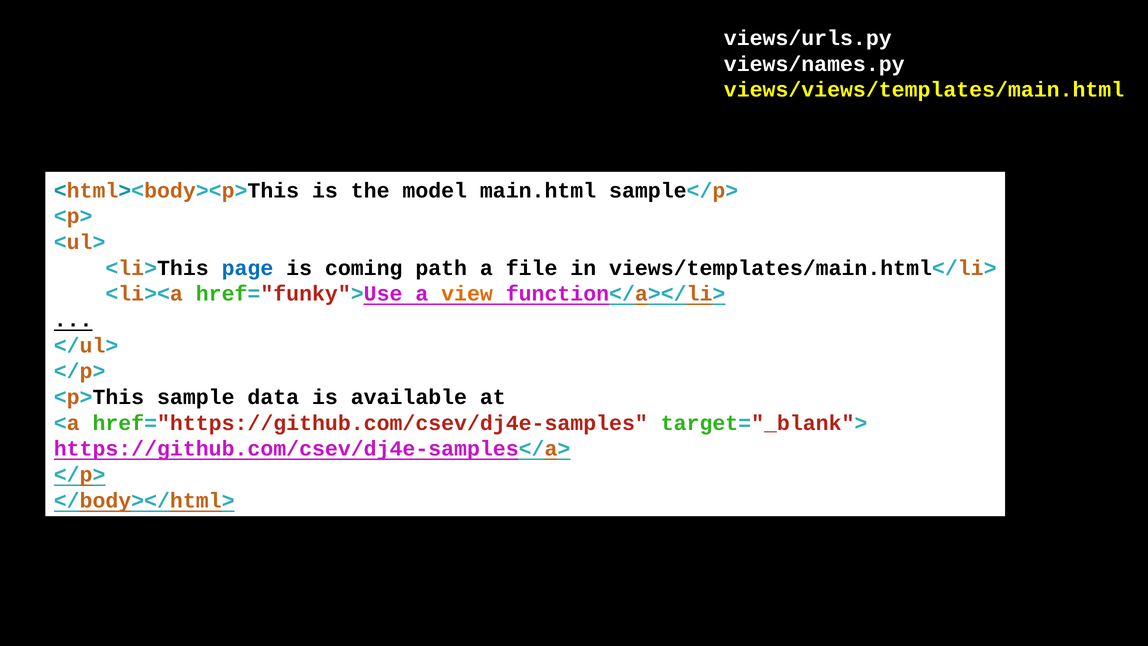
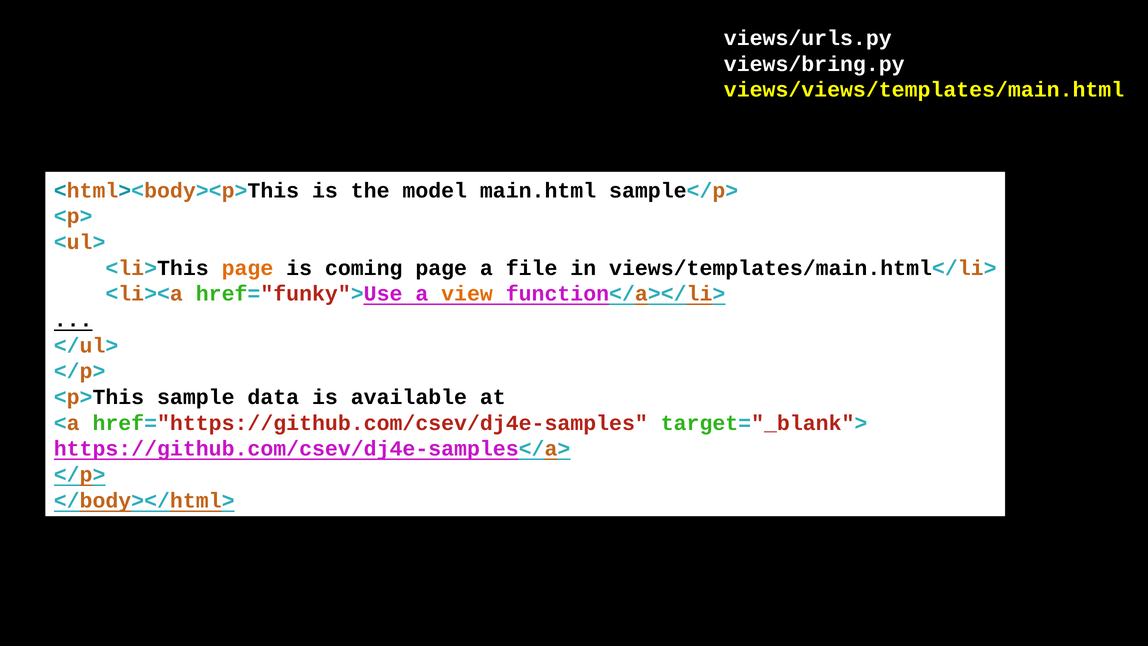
views/names.py: views/names.py -> views/bring.py
page at (247, 268) colour: blue -> orange
coming path: path -> page
